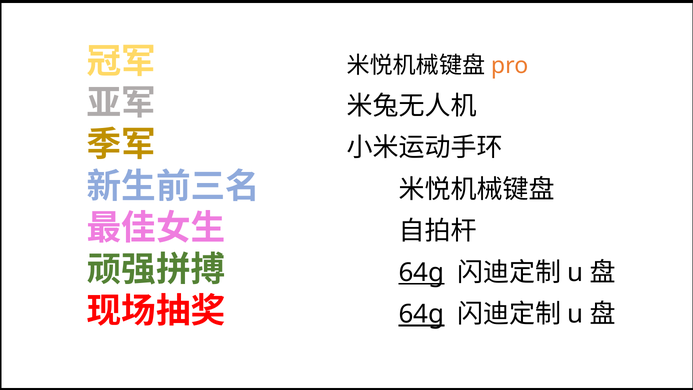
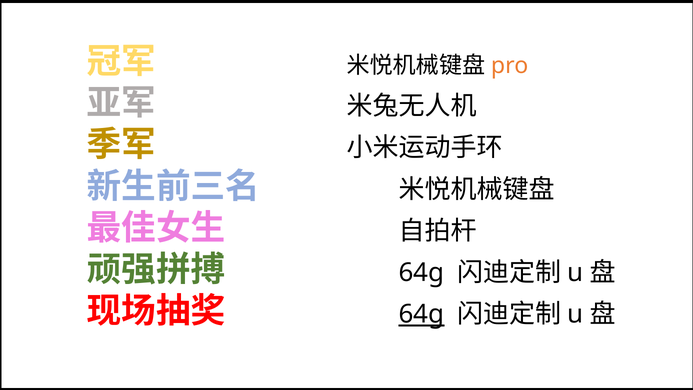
64g at (421, 273) underline: present -> none
